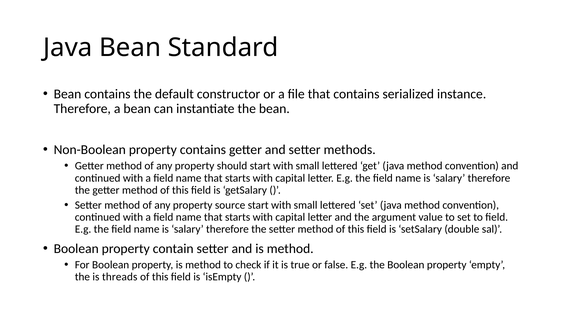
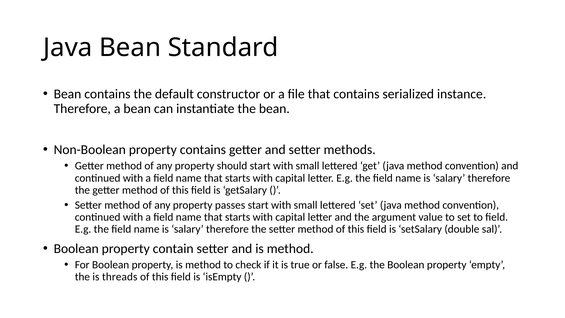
source: source -> passes
